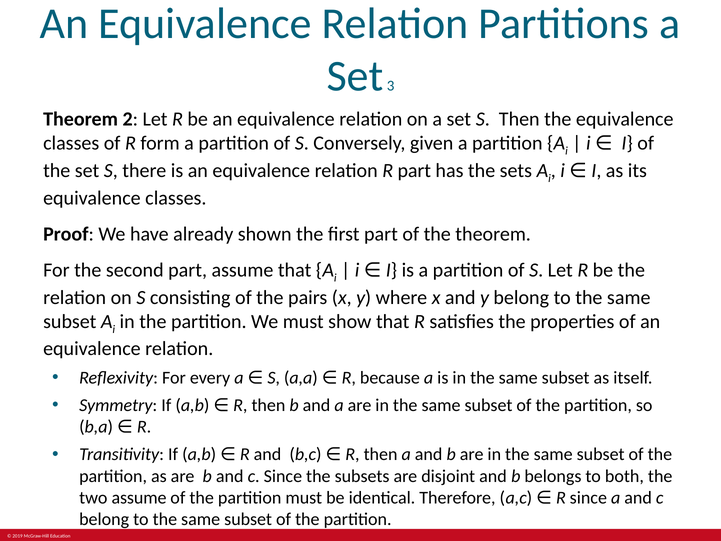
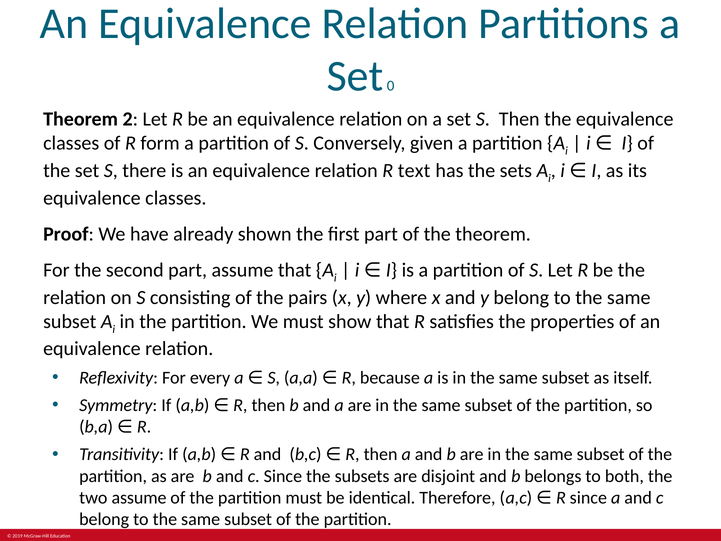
3: 3 -> 0
R part: part -> text
